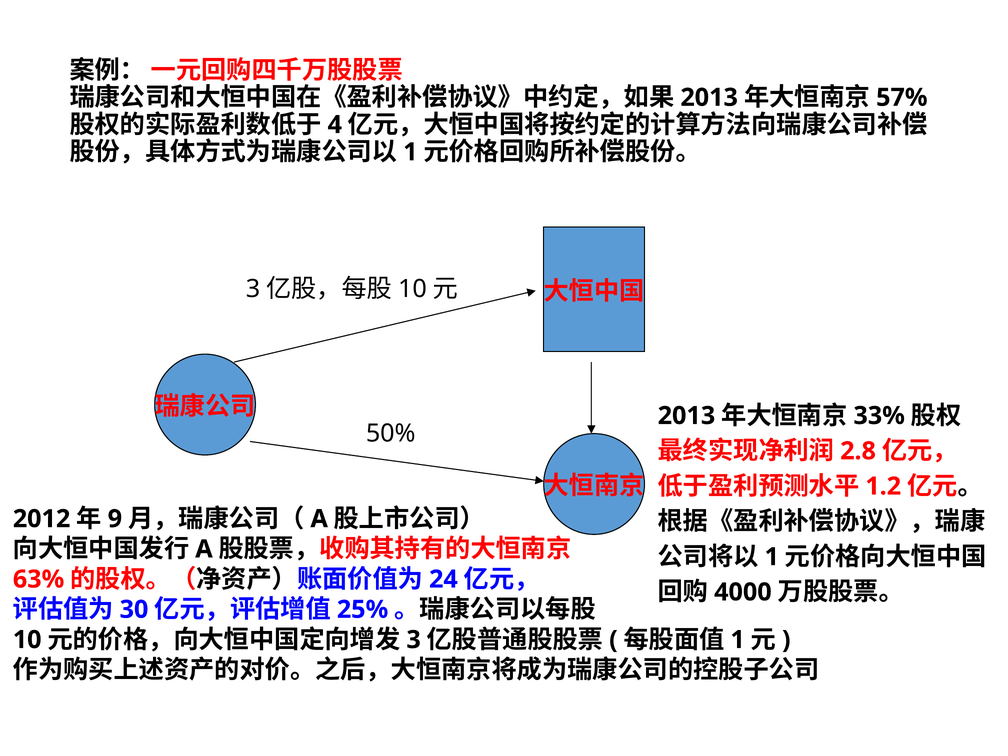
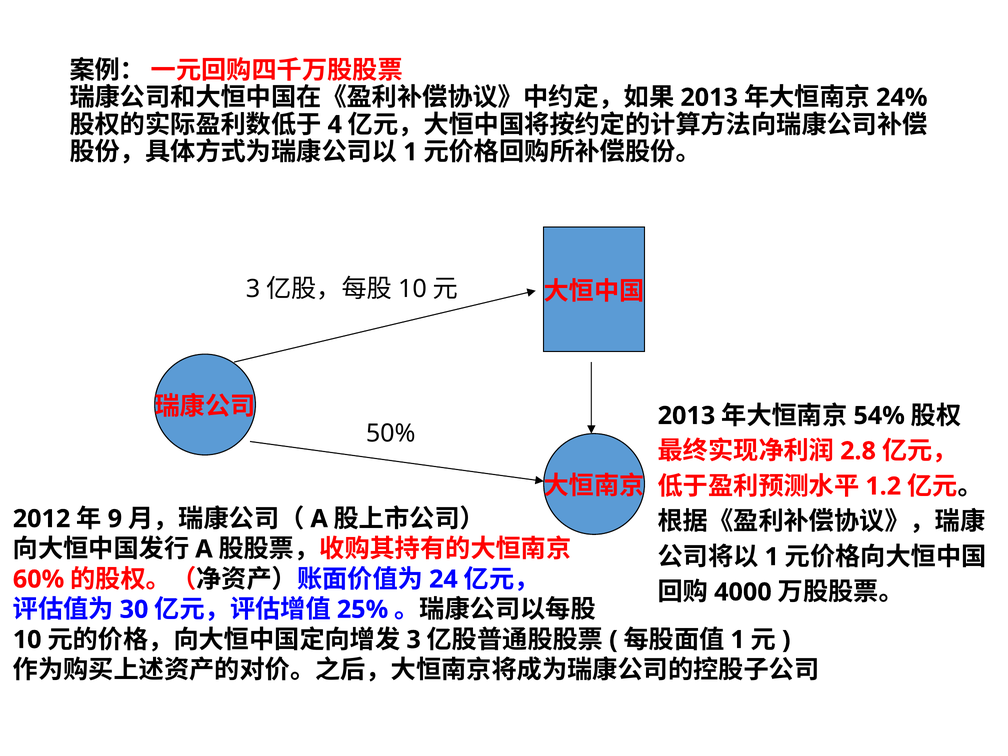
57%: 57% -> 24%
33%: 33% -> 54%
63%: 63% -> 60%
